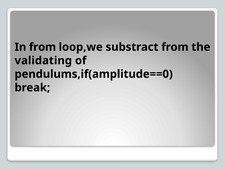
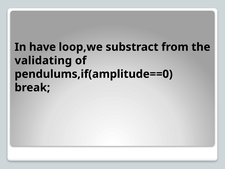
In from: from -> have
